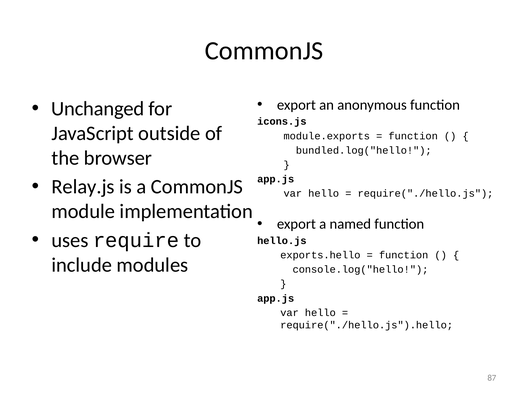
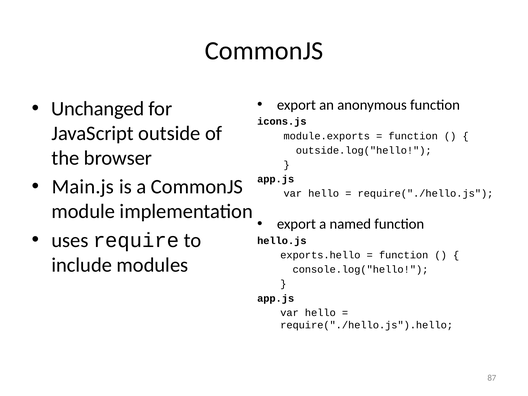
bundled.log("hello: bundled.log("hello -> outside.log("hello
Relay.js: Relay.js -> Main.js
